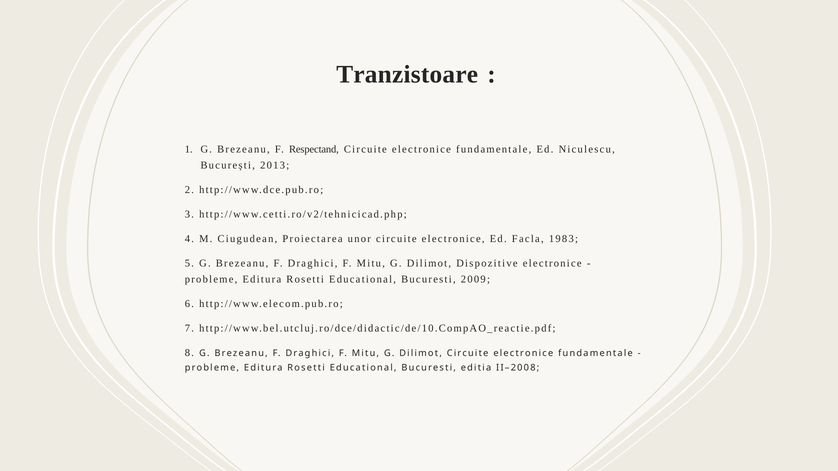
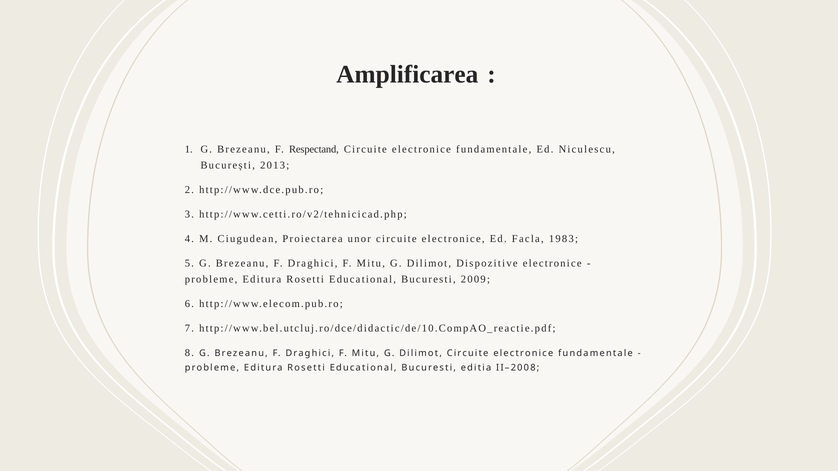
Tranzistoare: Tranzistoare -> Amplificarea
